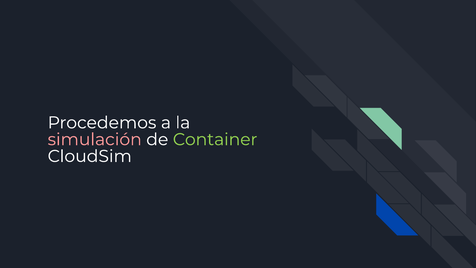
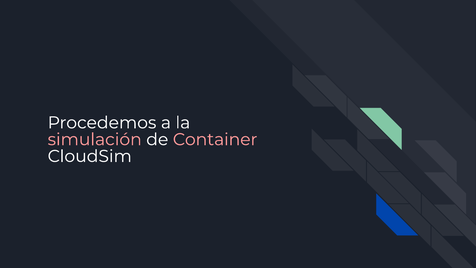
Container colour: light green -> pink
